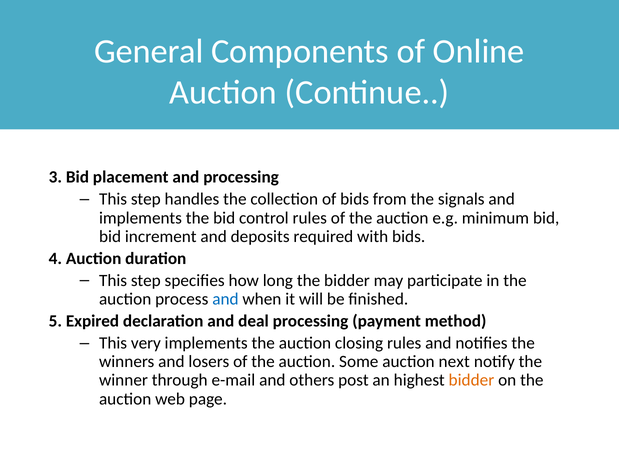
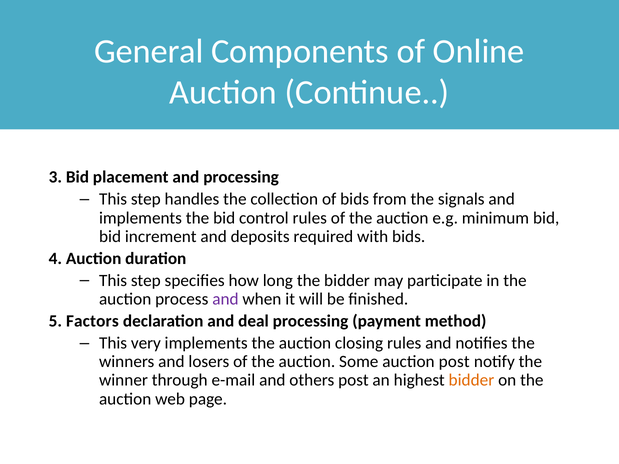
and at (225, 299) colour: blue -> purple
Expired: Expired -> Factors
auction next: next -> post
